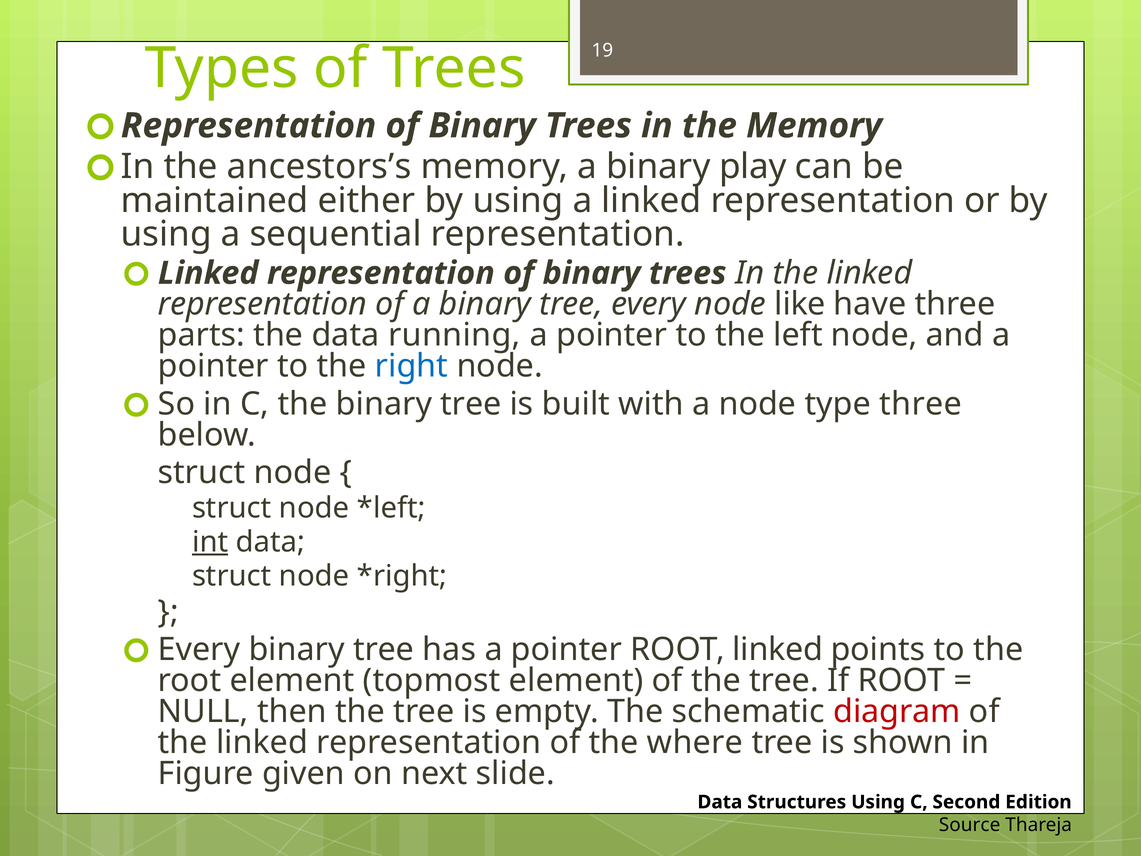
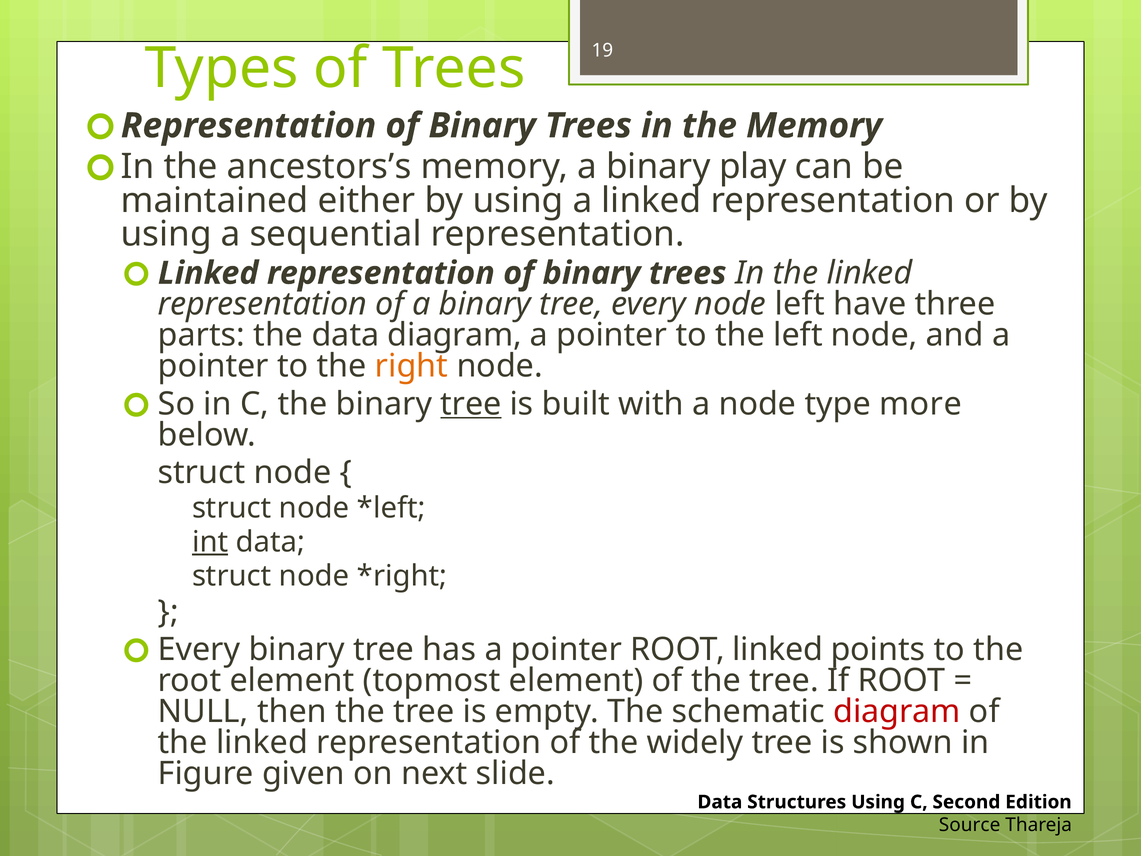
node like: like -> left
data running: running -> diagram
right colour: blue -> orange
tree at (471, 404) underline: none -> present
type three: three -> more
where: where -> widely
